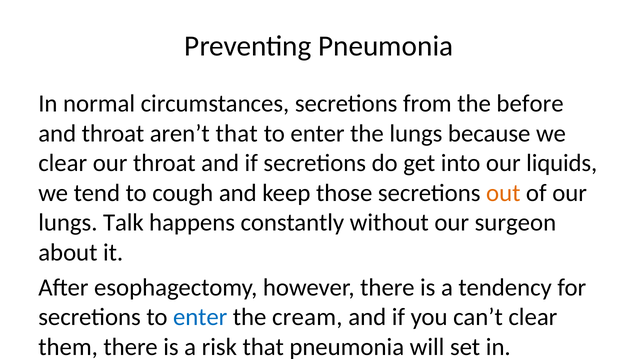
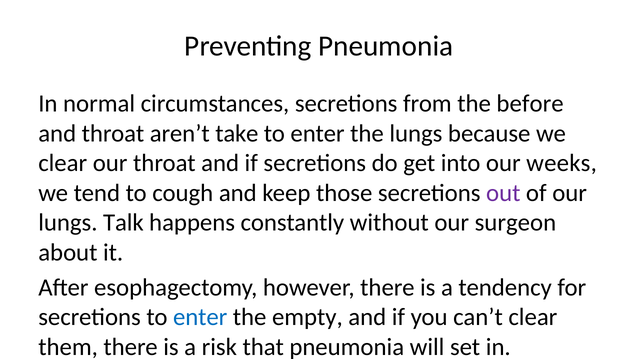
aren’t that: that -> take
liquids: liquids -> weeks
out colour: orange -> purple
cream: cream -> empty
